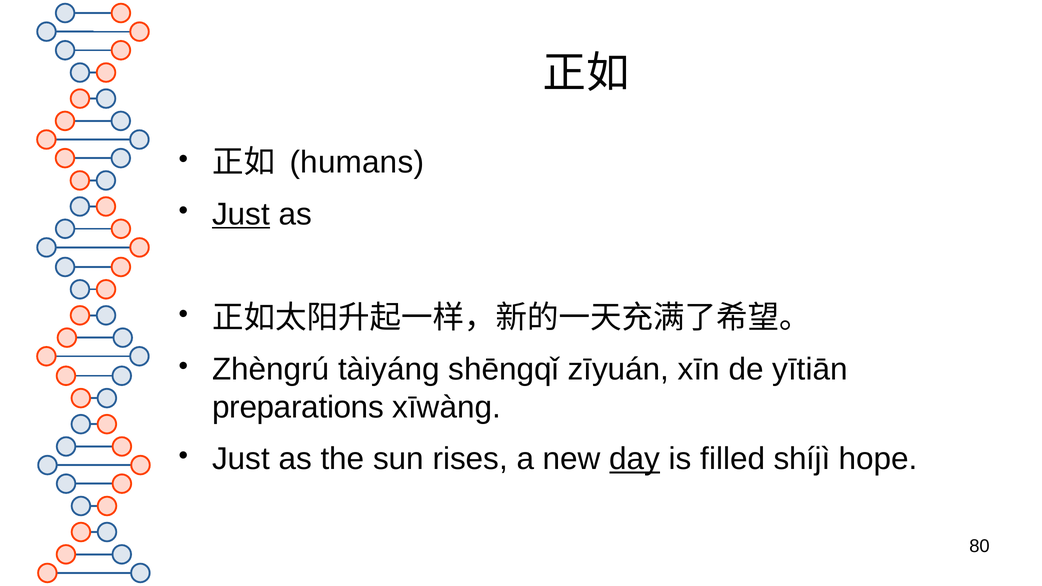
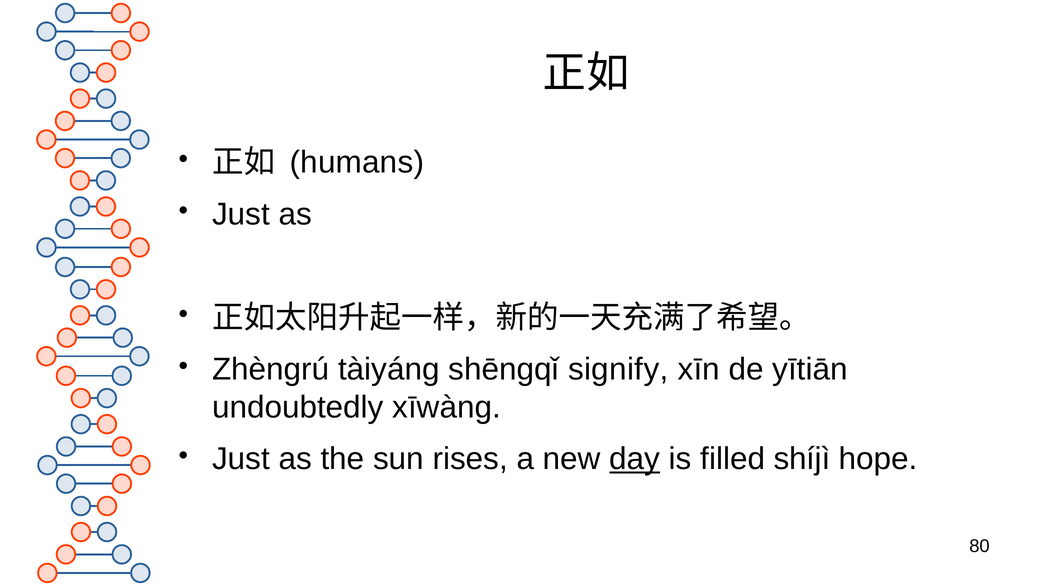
Just at (241, 214) underline: present -> none
zīyuán: zīyuán -> signify
preparations: preparations -> undoubtedly
